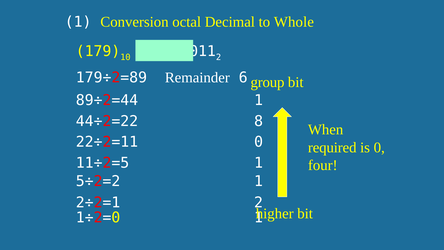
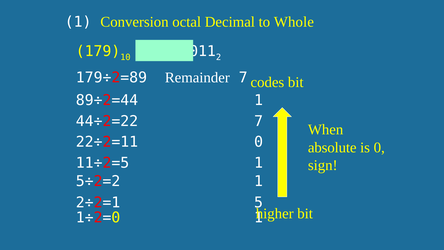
Remainder 6: 6 -> 7
group: group -> codes
44÷2=22 8: 8 -> 7
required: required -> absolute
four: four -> sign
2÷2=1 2: 2 -> 5
